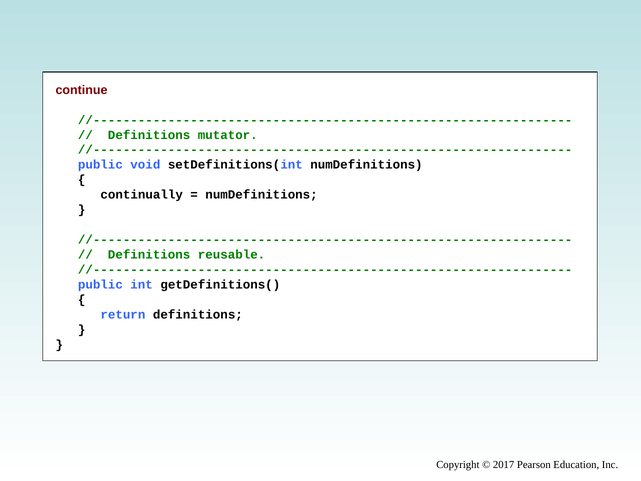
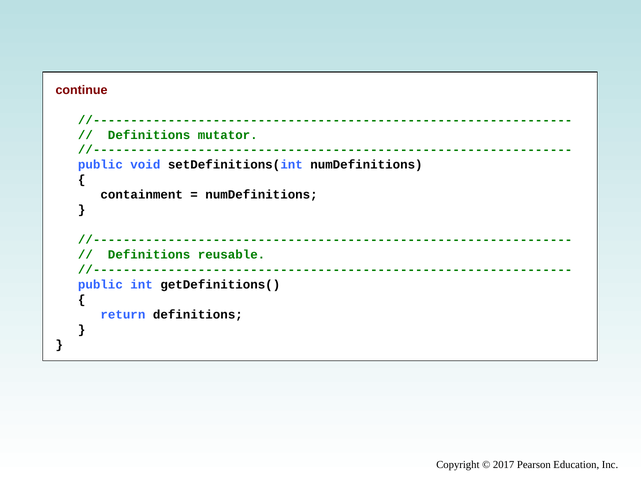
continually: continually -> containment
